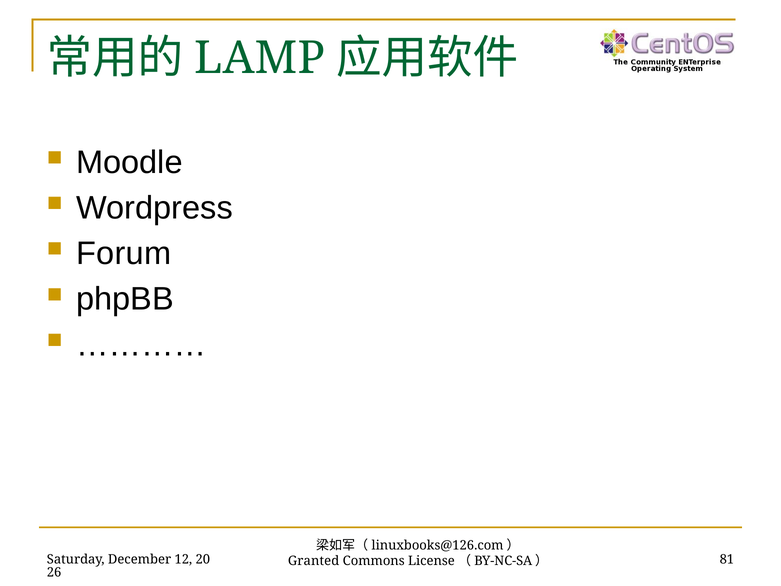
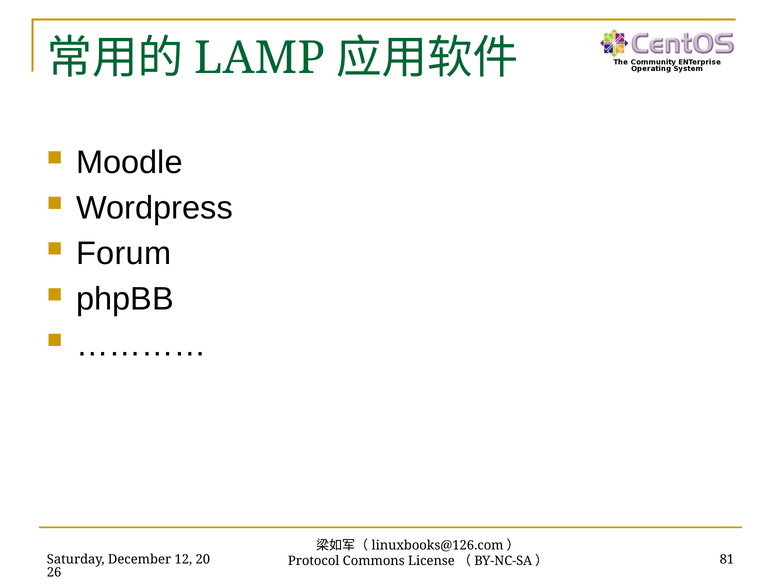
Granted: Granted -> Protocol
